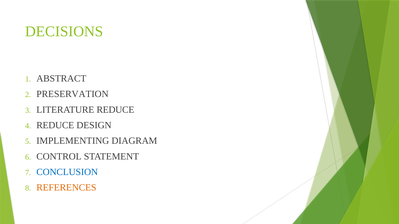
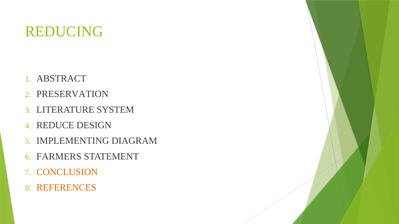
DECISIONS: DECISIONS -> REDUCING
LITERATURE REDUCE: REDUCE -> SYSTEM
CONTROL: CONTROL -> FARMERS
CONCLUSION colour: blue -> orange
